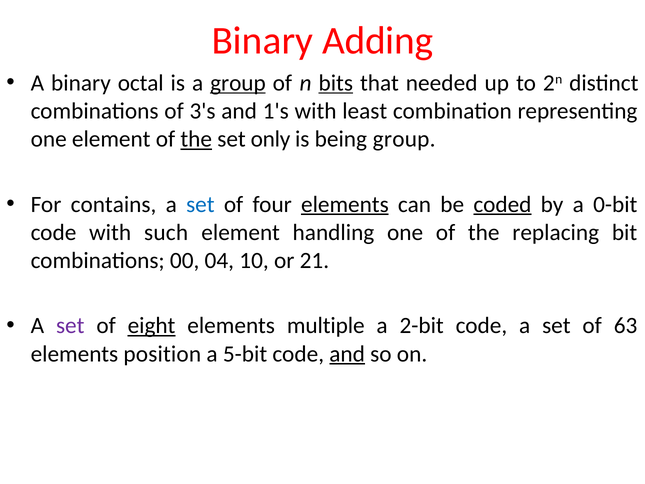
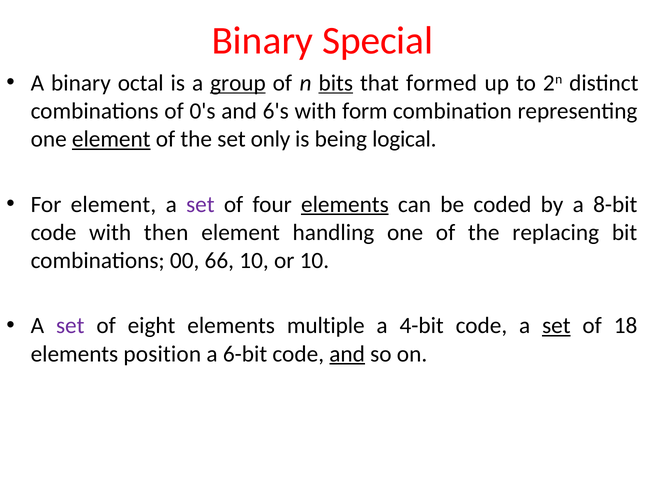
Adding: Adding -> Special
needed: needed -> formed
3's: 3's -> 0's
1's: 1's -> 6's
least: least -> form
element at (111, 139) underline: none -> present
the at (196, 139) underline: present -> none
being group: group -> logical
For contains: contains -> element
set at (200, 204) colour: blue -> purple
coded underline: present -> none
0-bit: 0-bit -> 8-bit
such: such -> then
04: 04 -> 66
or 21: 21 -> 10
eight underline: present -> none
2-bit: 2-bit -> 4-bit
set at (556, 326) underline: none -> present
63: 63 -> 18
5-bit: 5-bit -> 6-bit
